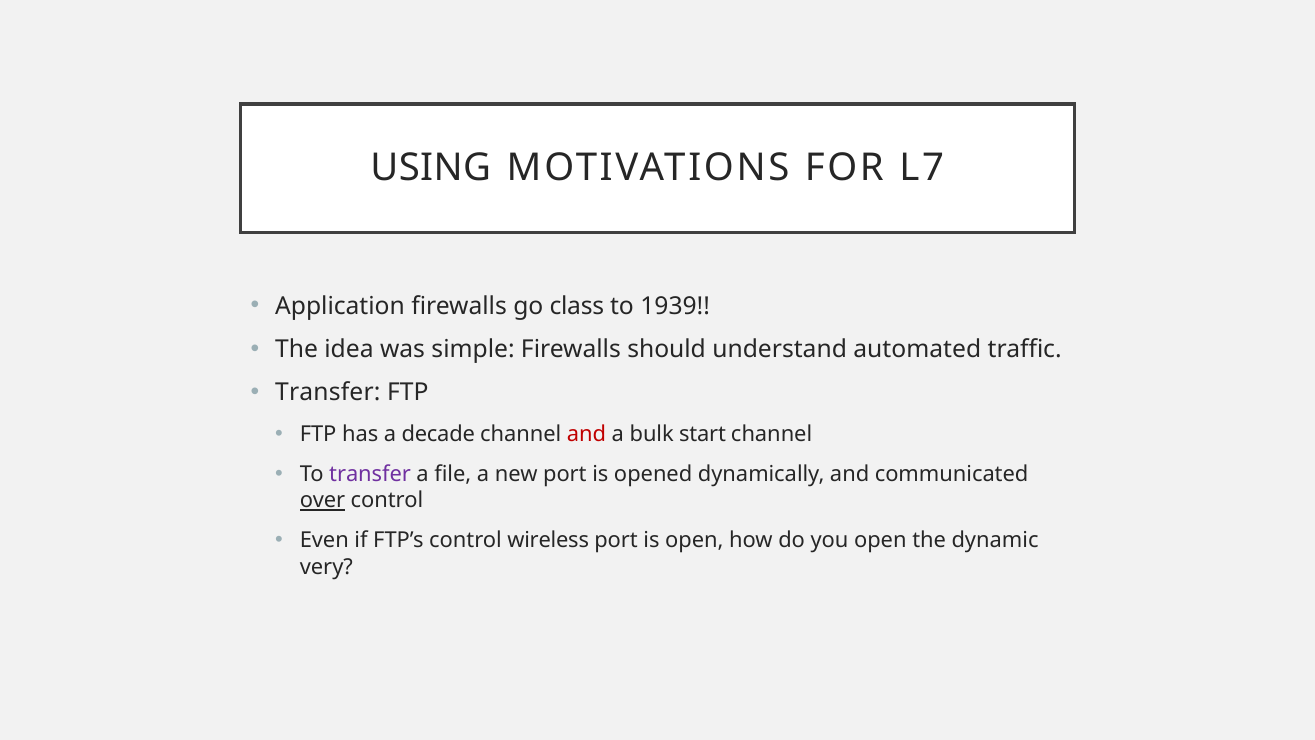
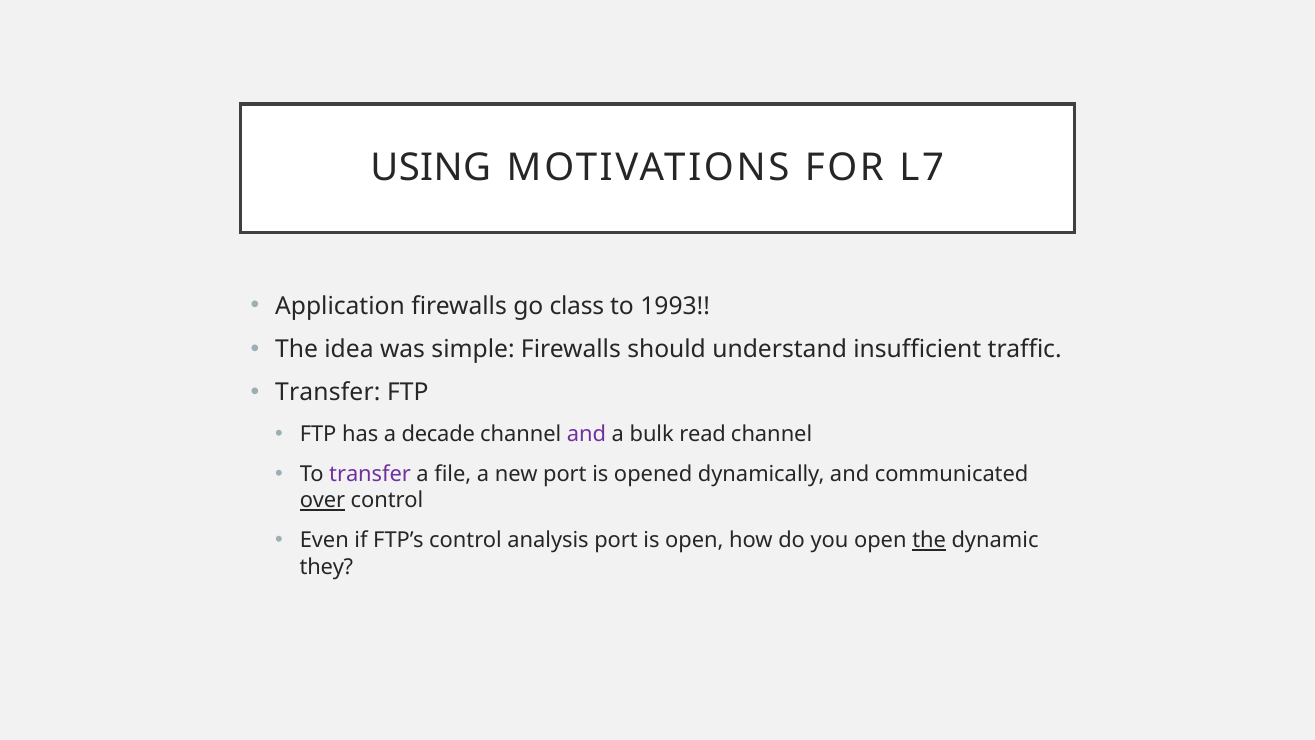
1939: 1939 -> 1993
automated: automated -> insufficient
and at (587, 434) colour: red -> purple
start: start -> read
wireless: wireless -> analysis
the at (929, 540) underline: none -> present
very: very -> they
